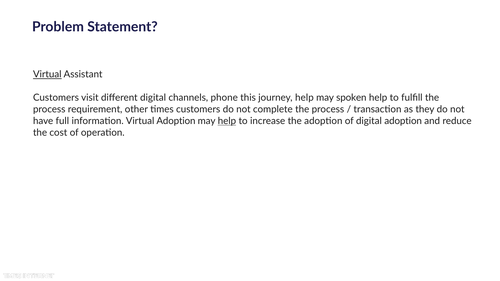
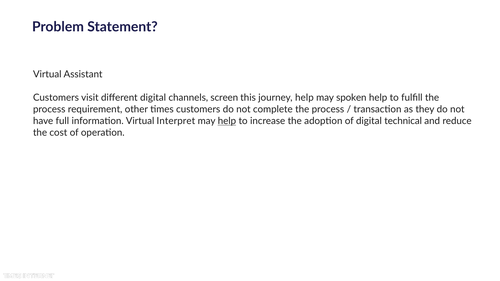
Virtual at (47, 74) underline: present -> none
phone: phone -> screen
Virtual Adoption: Adoption -> Interpret
digital adoption: adoption -> technical
